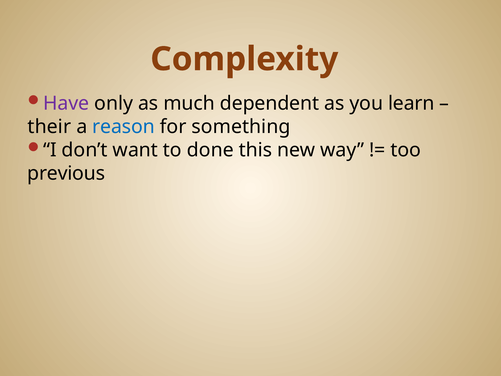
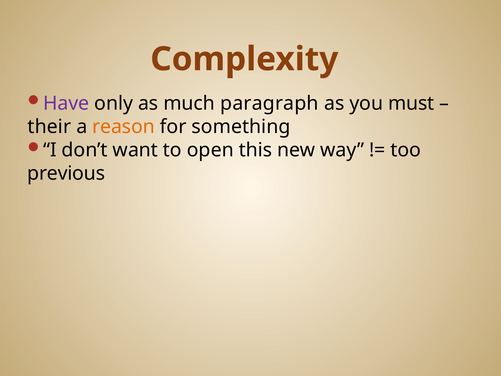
dependent: dependent -> paragraph
learn: learn -> must
reason colour: blue -> orange
done: done -> open
